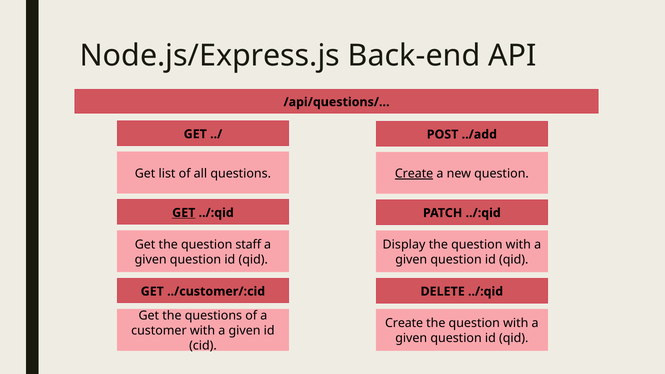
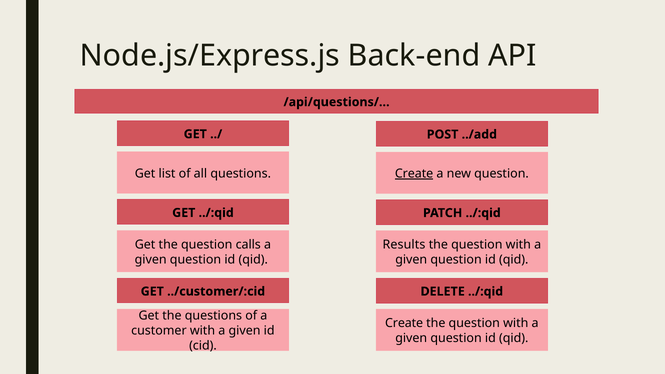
GET at (184, 213) underline: present -> none
staff: staff -> calls
Display: Display -> Results
